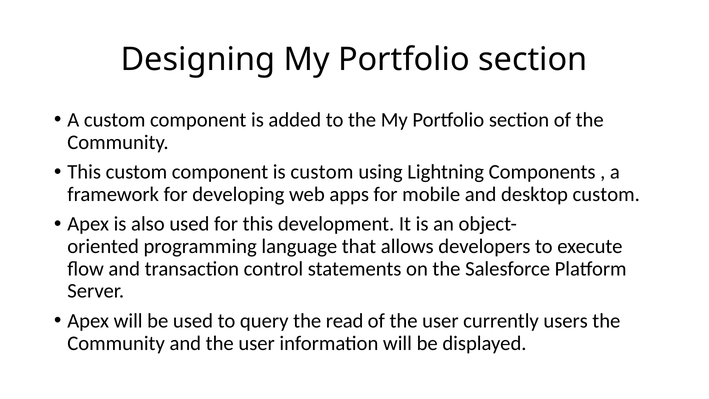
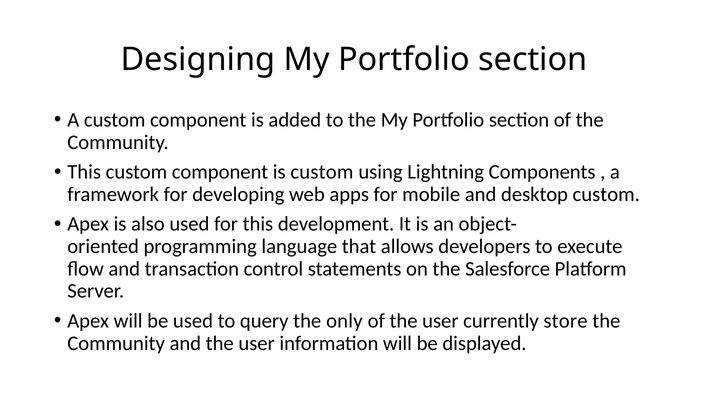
read: read -> only
users: users -> store
